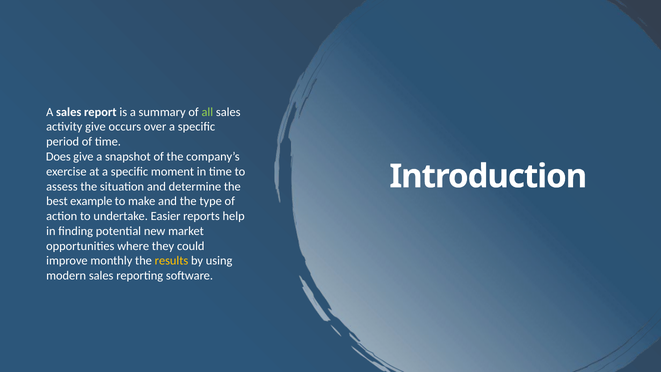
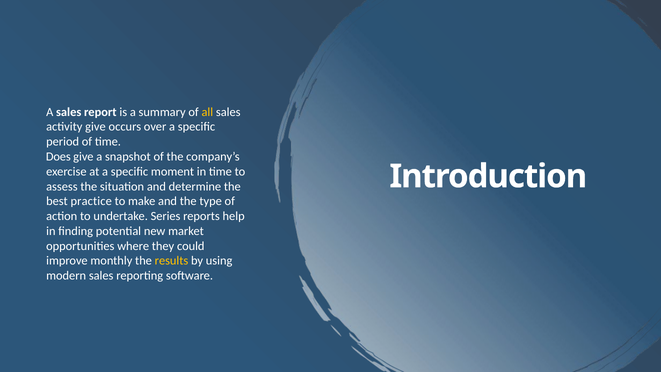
all colour: light green -> yellow
example: example -> practice
Easier: Easier -> Series
